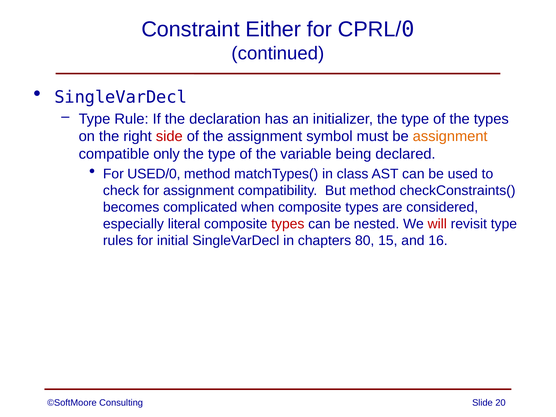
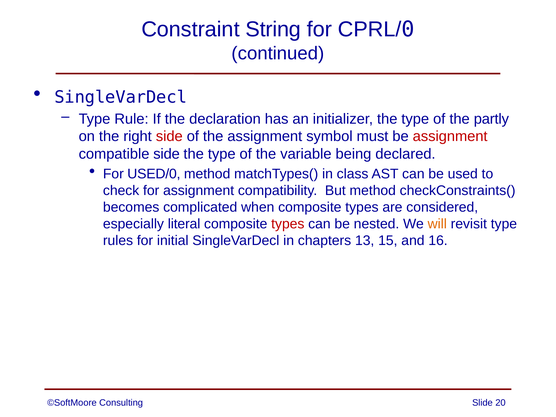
Either: Either -> String
the types: types -> partly
assignment at (450, 136) colour: orange -> red
compatible only: only -> side
will colour: red -> orange
80: 80 -> 13
